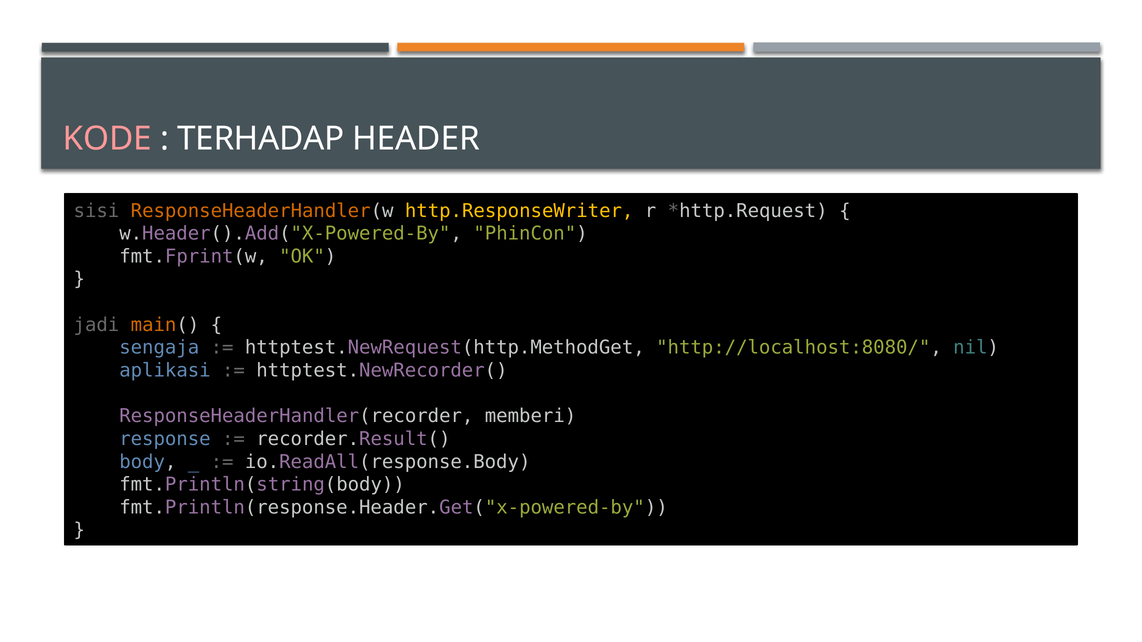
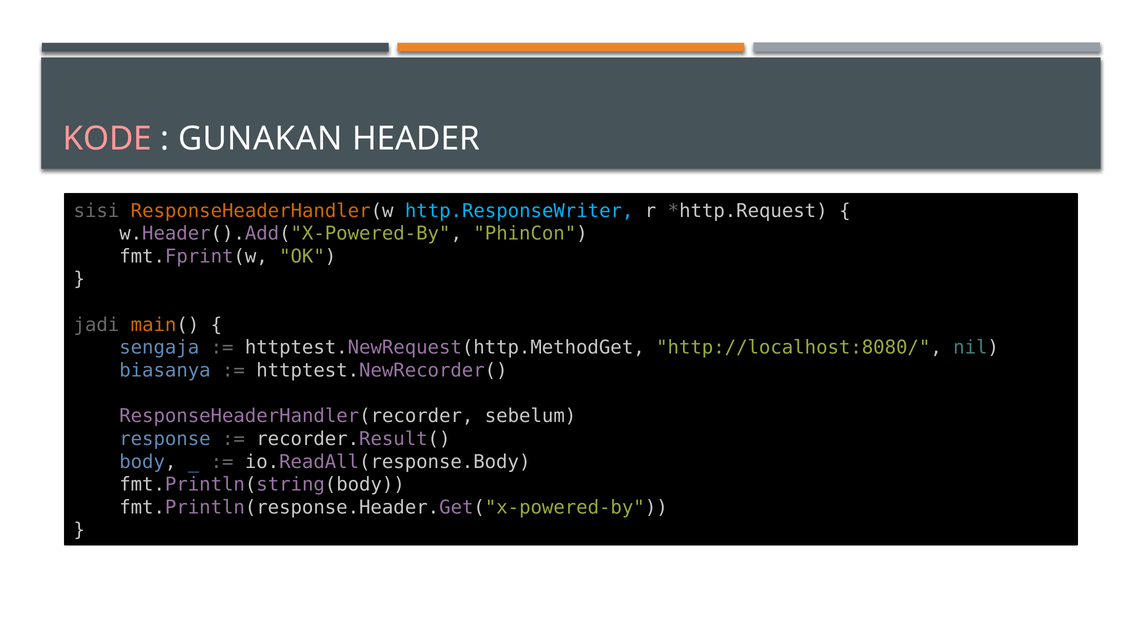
TERHADAP: TERHADAP -> GUNAKAN
http.ResponseWriter colour: yellow -> light blue
aplikasi: aplikasi -> biasanya
memberi: memberi -> sebelum
